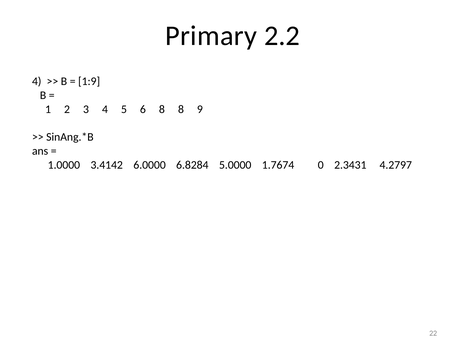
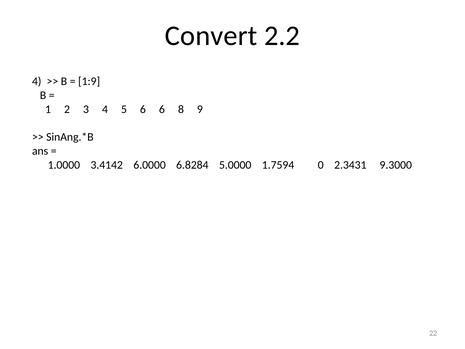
Primary: Primary -> Convert
6 8: 8 -> 6
1.7674: 1.7674 -> 1.7594
4.2797: 4.2797 -> 9.3000
